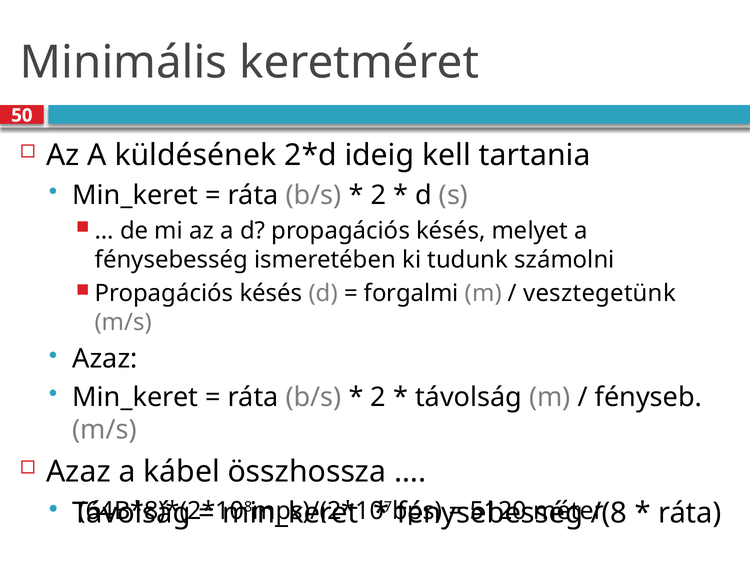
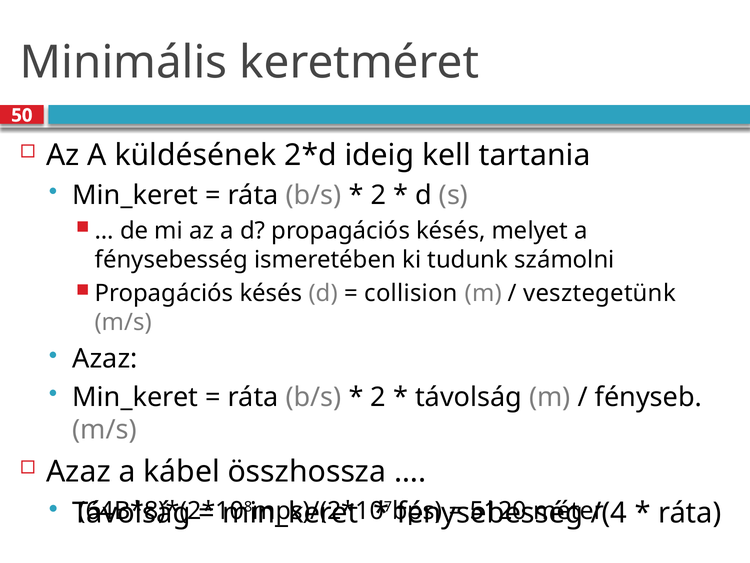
forgalmi: forgalmi -> collision
/(8: /(8 -> /(4
